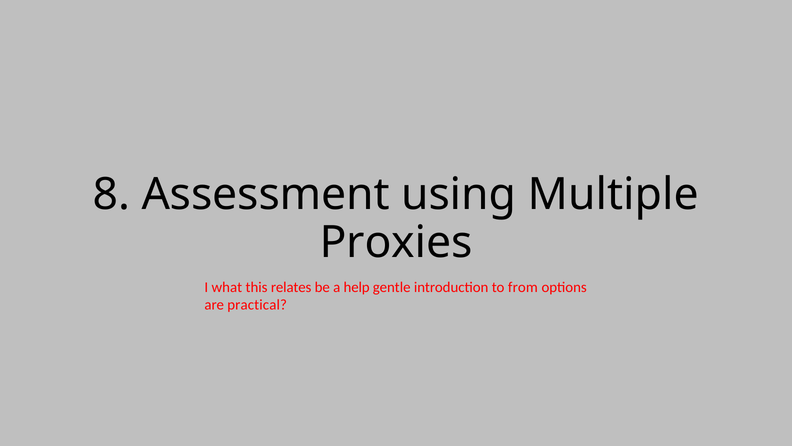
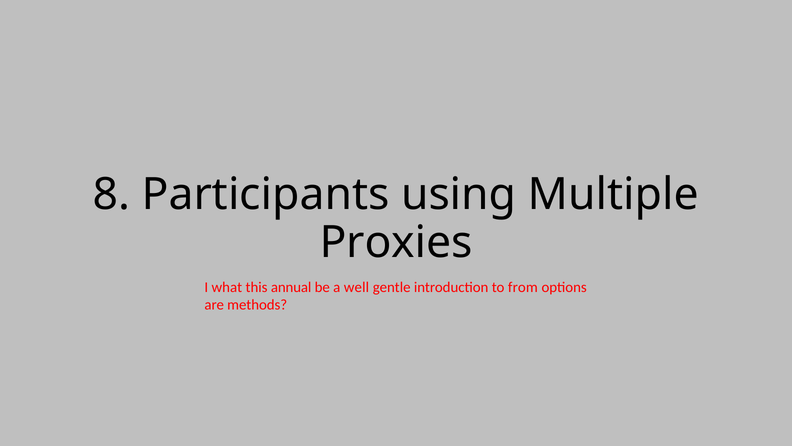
Assessment: Assessment -> Participants
relates: relates -> annual
help: help -> well
practical: practical -> methods
